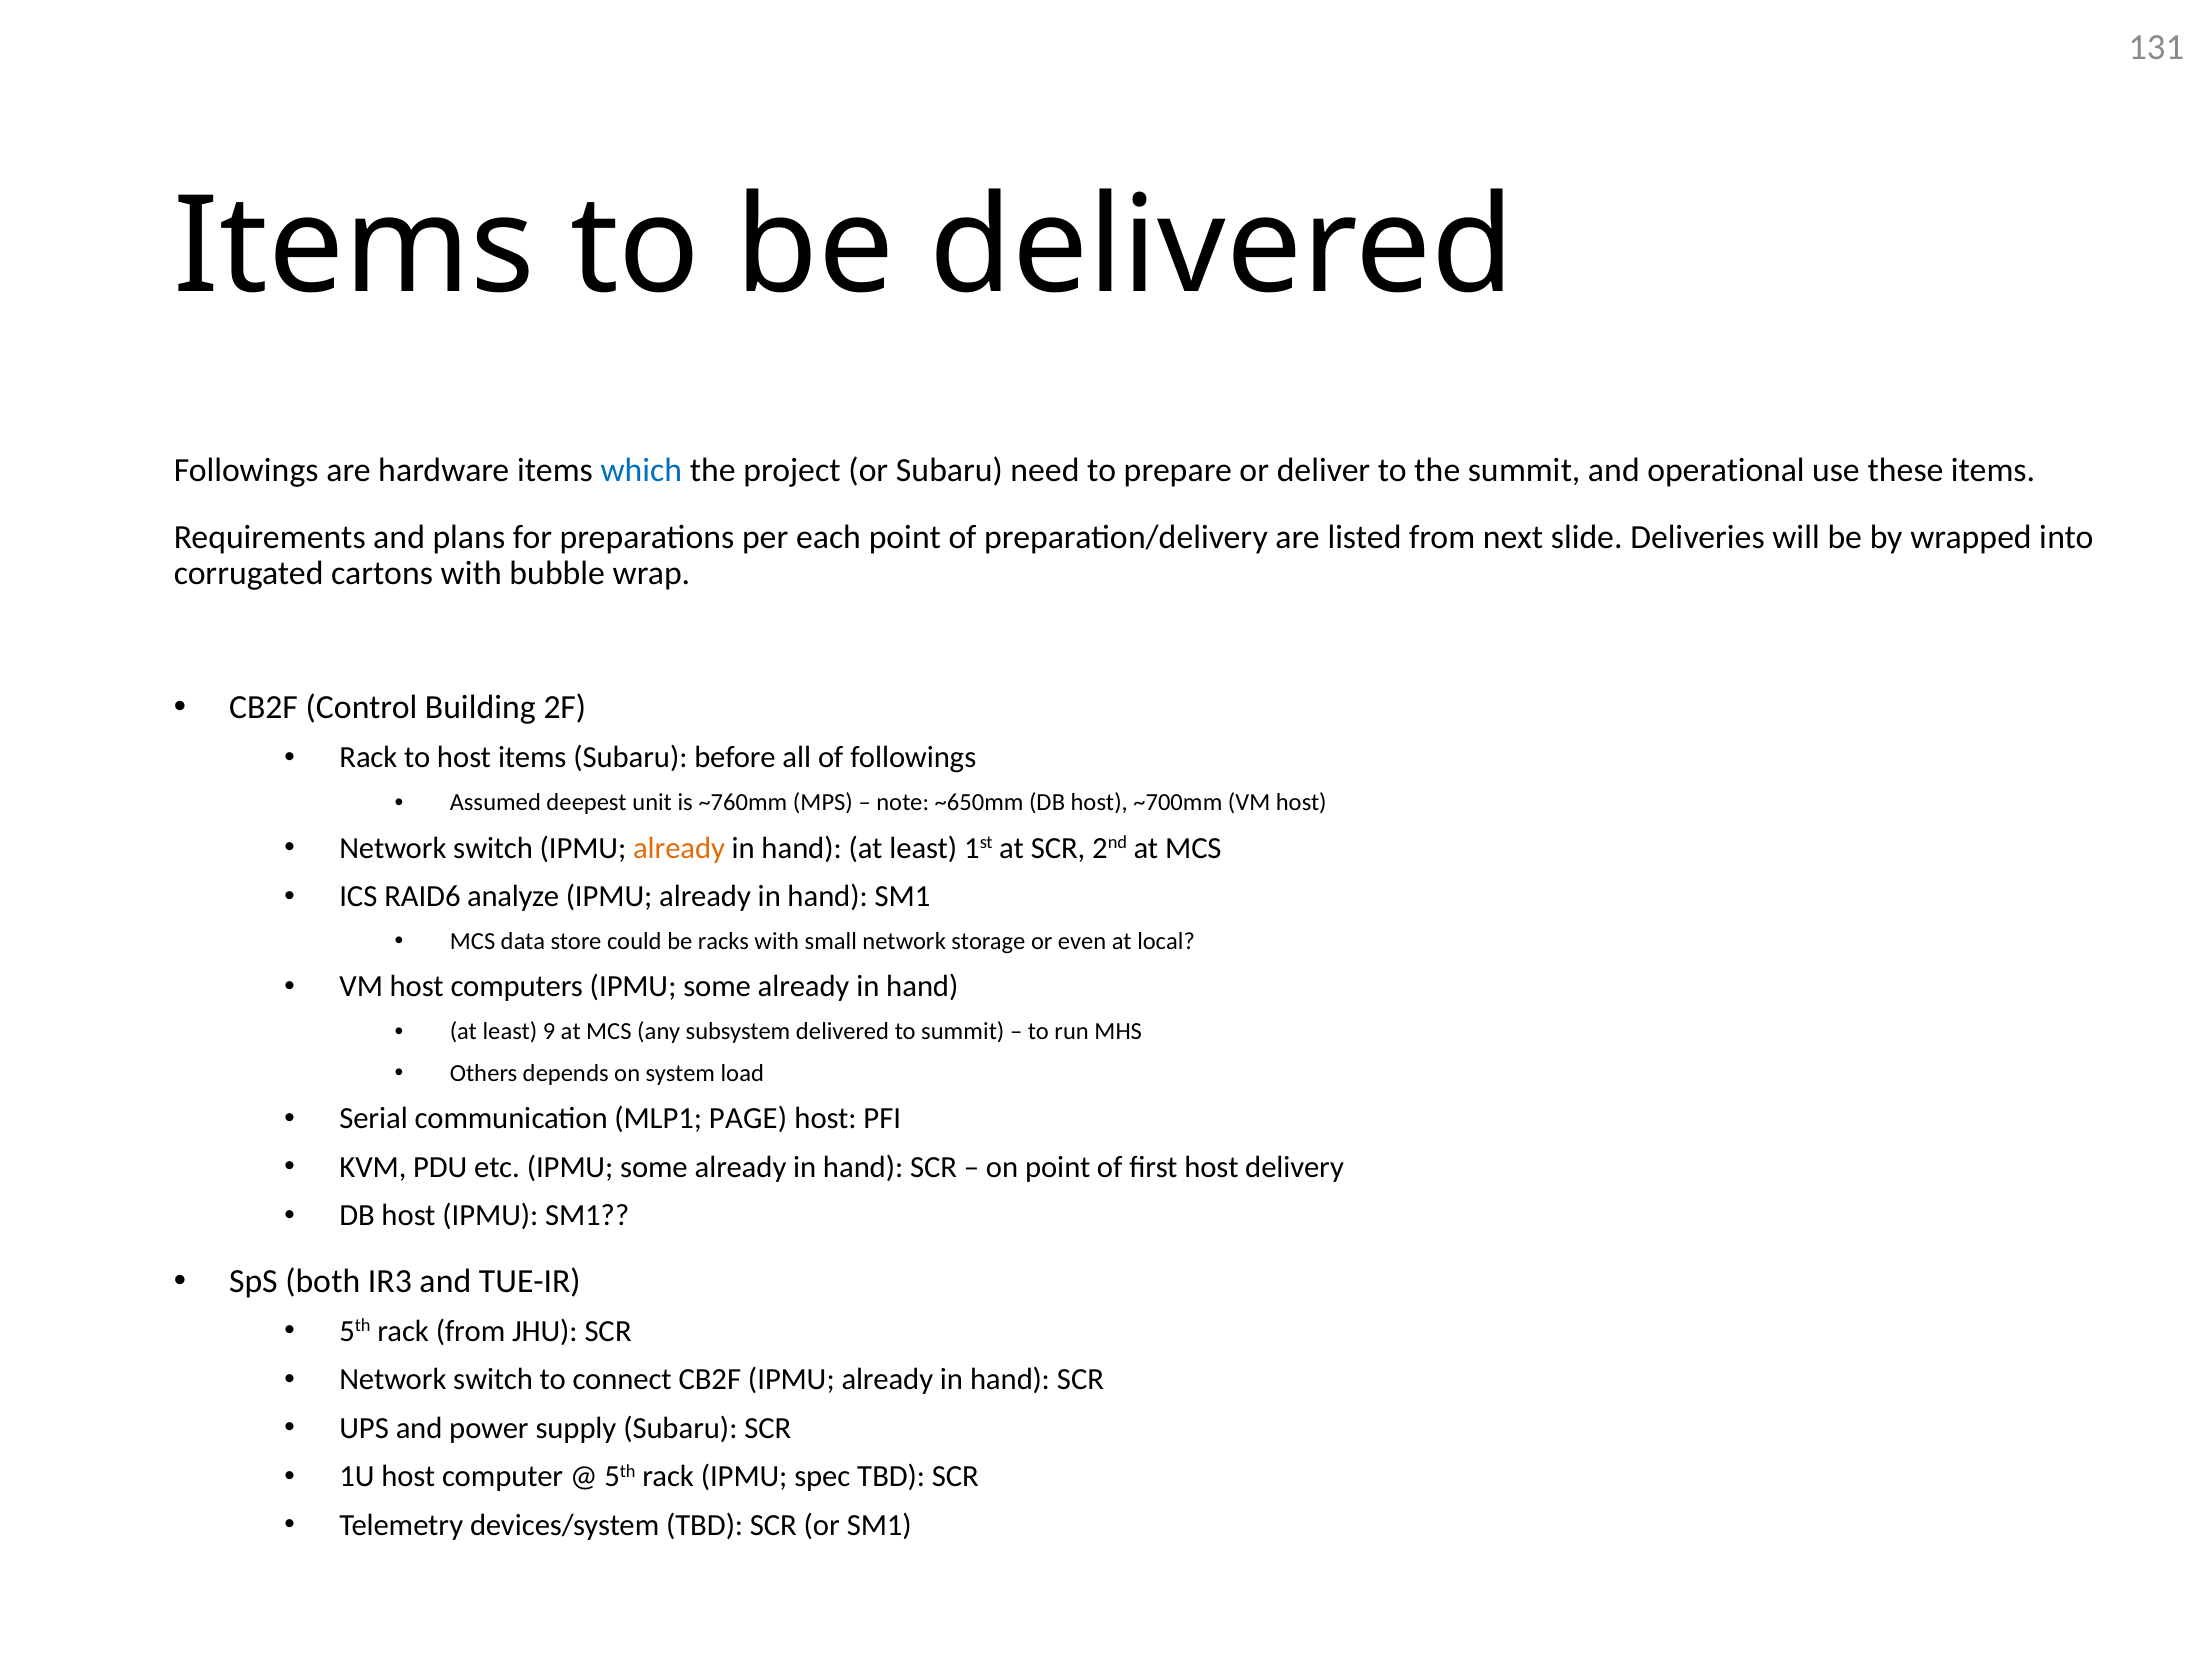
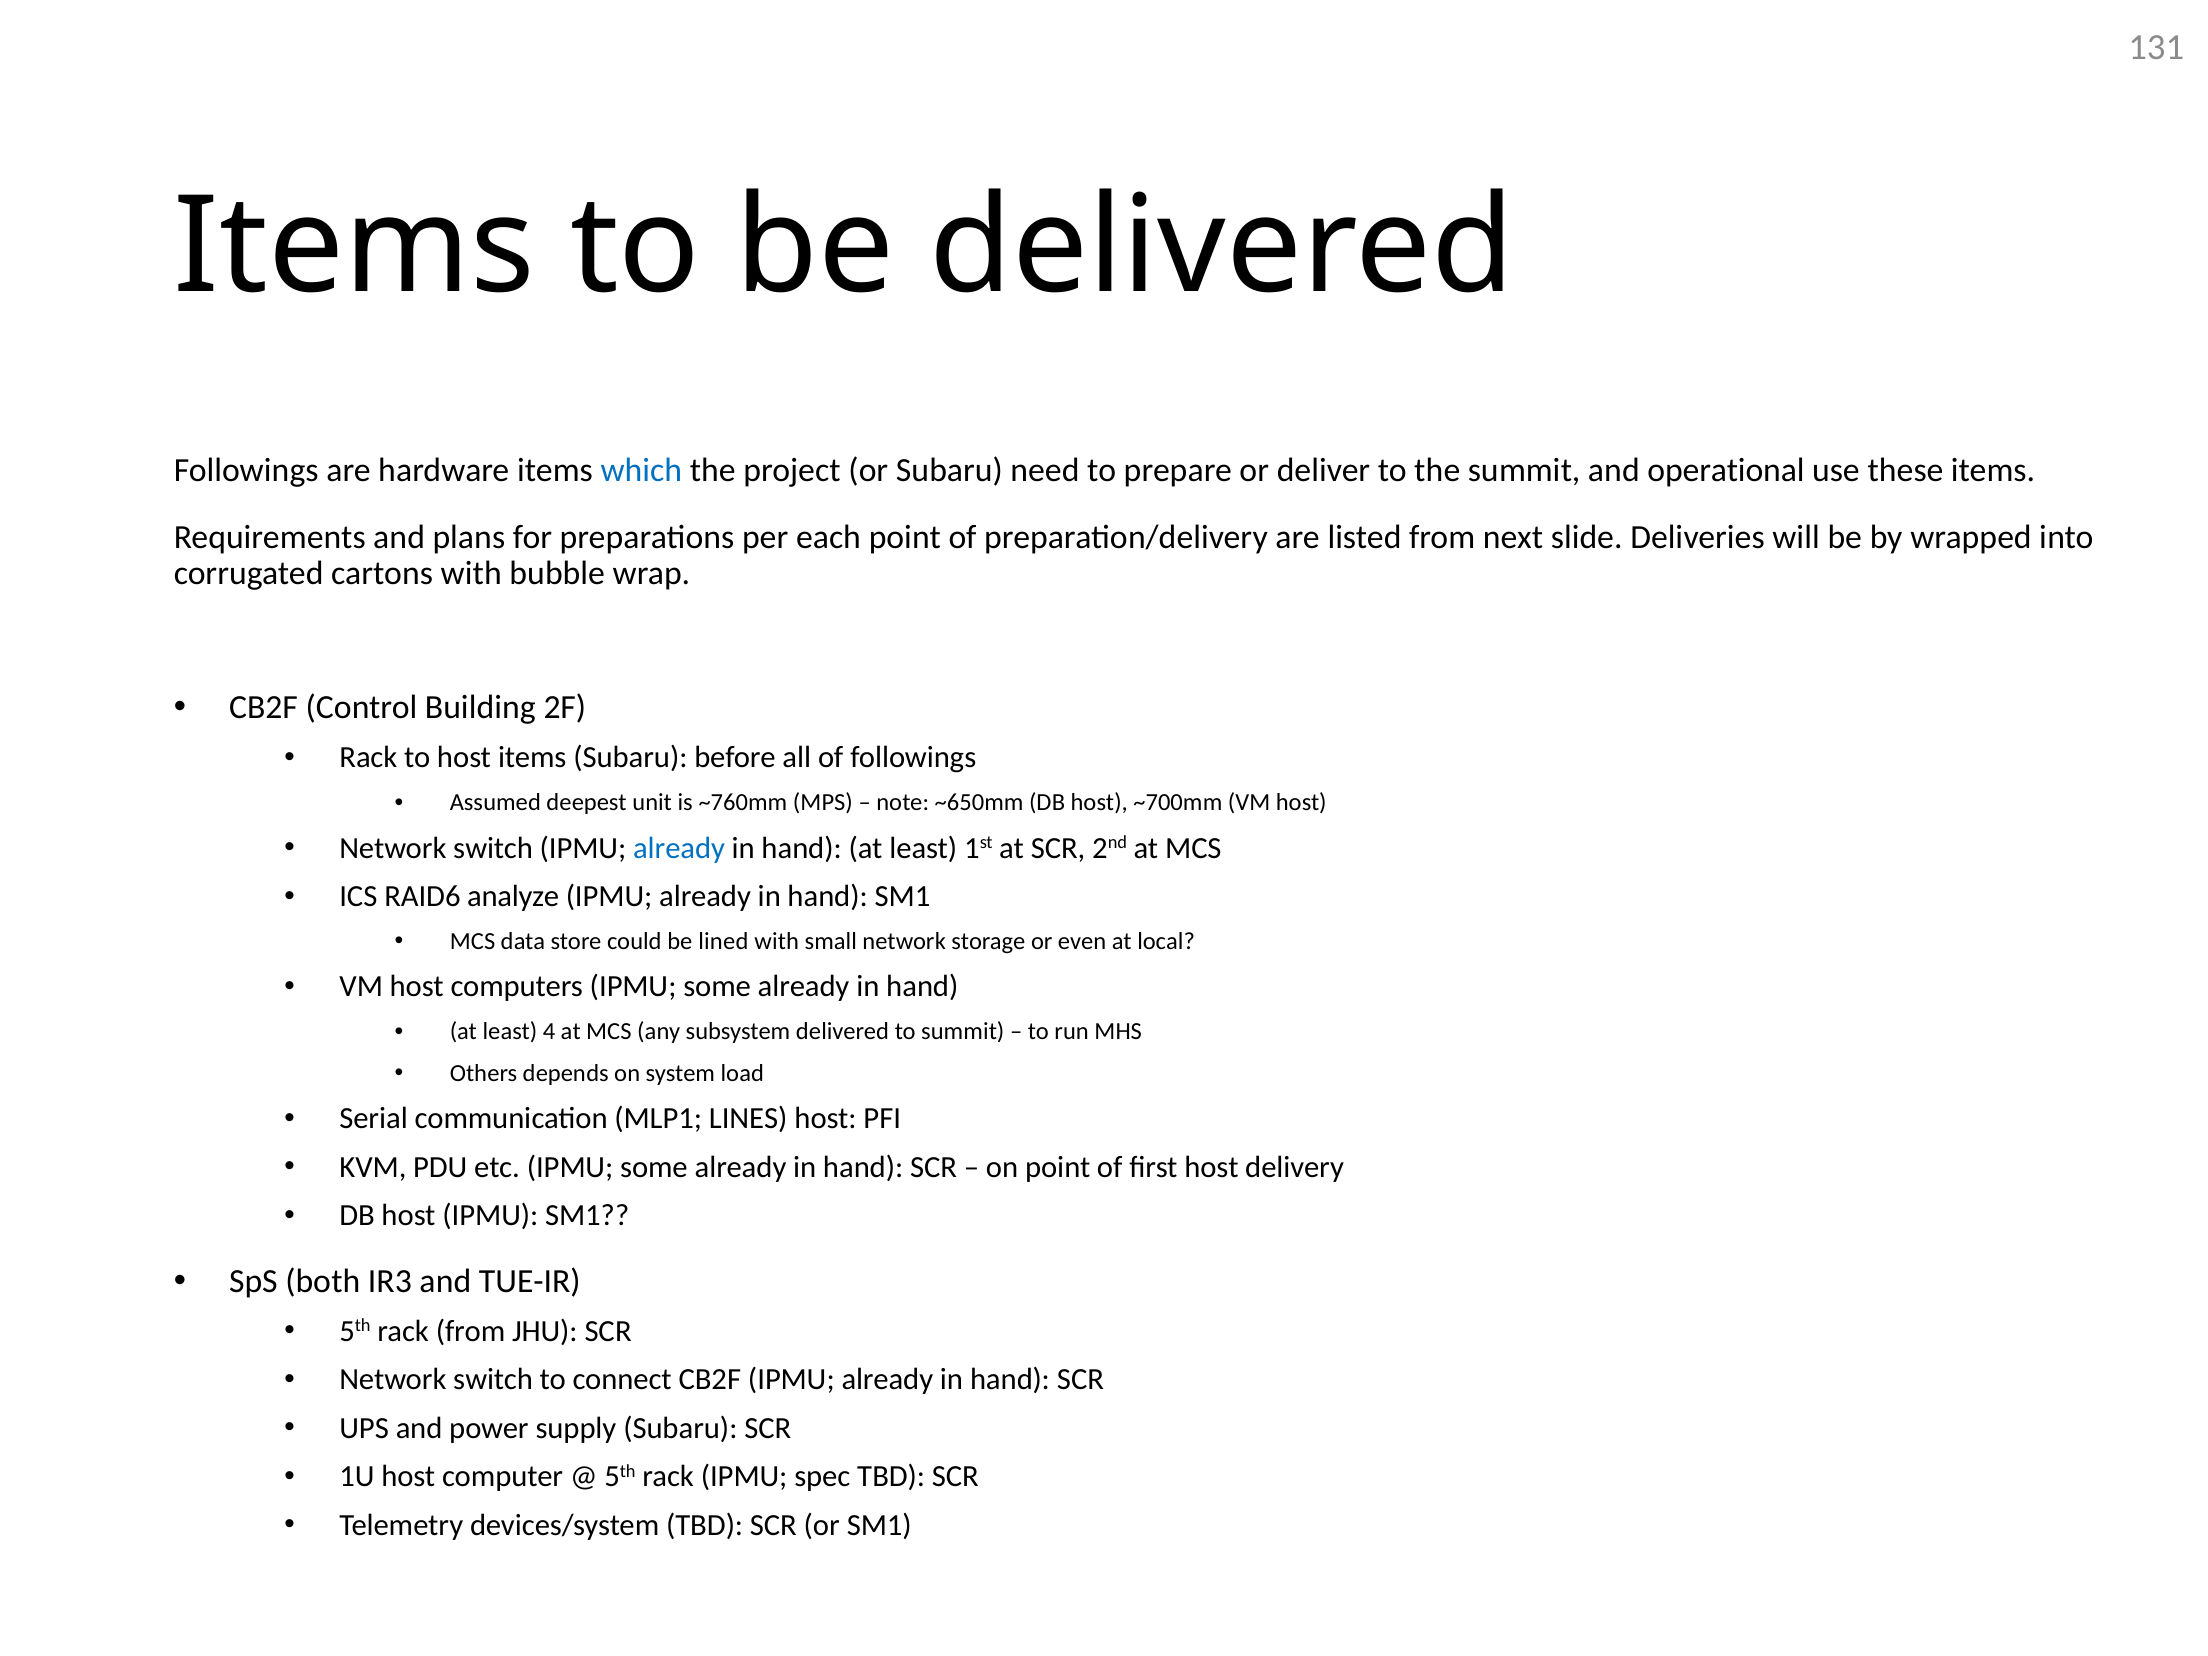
already at (679, 848) colour: orange -> blue
racks: racks -> lined
9: 9 -> 4
PAGE: PAGE -> LINES
